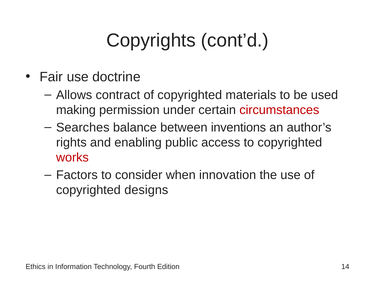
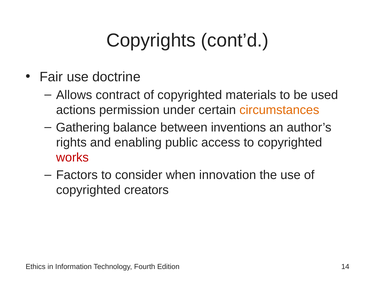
making: making -> actions
circumstances colour: red -> orange
Searches: Searches -> Gathering
designs: designs -> creators
